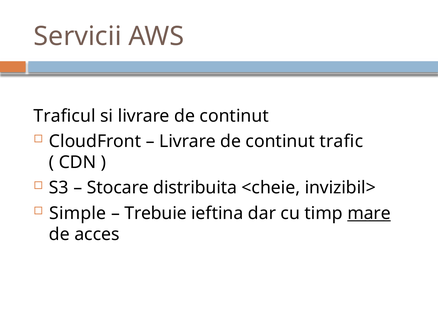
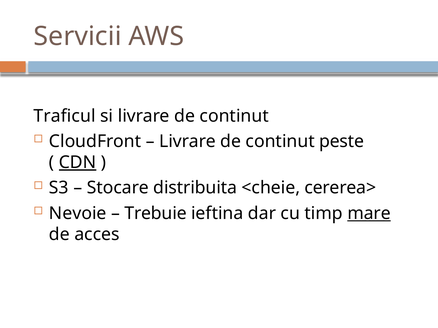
trafic: trafic -> peste
CDN underline: none -> present
invizibil>: invizibil> -> cererea>
Simple: Simple -> Nevoie
